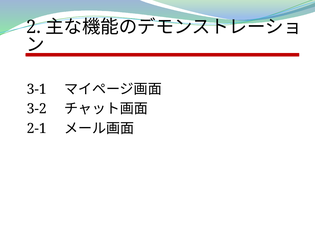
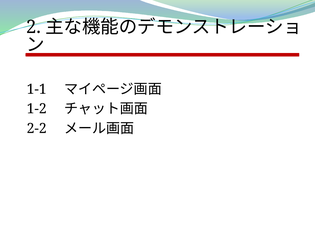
3-1: 3-1 -> 1-1
3-2: 3-2 -> 1-2
2-1: 2-1 -> 2-2
